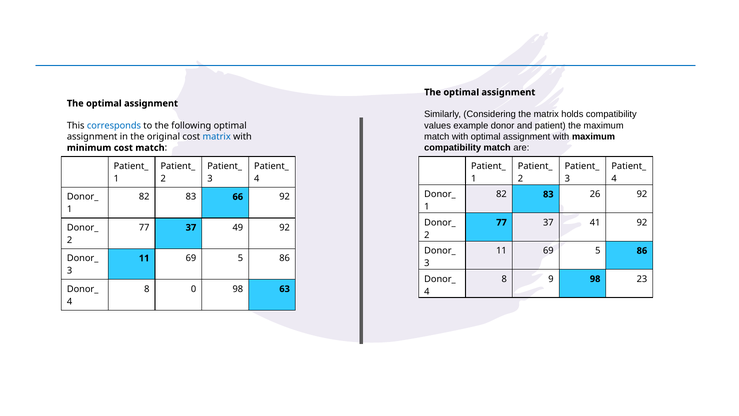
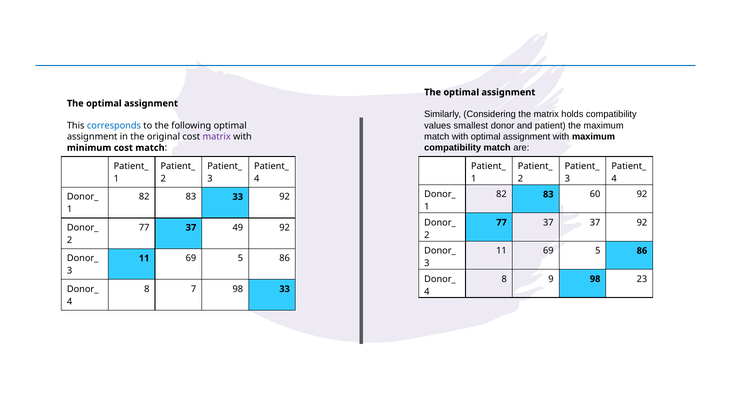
example: example -> smallest
matrix at (217, 137) colour: blue -> purple
26: 26 -> 60
83 66: 66 -> 33
37 41: 41 -> 37
0: 0 -> 7
98 63: 63 -> 33
